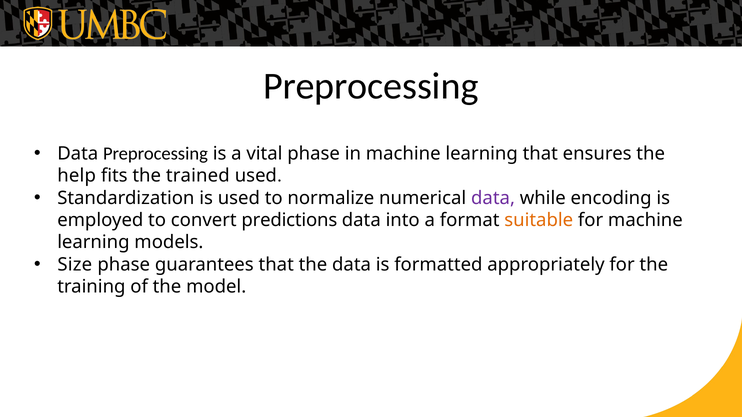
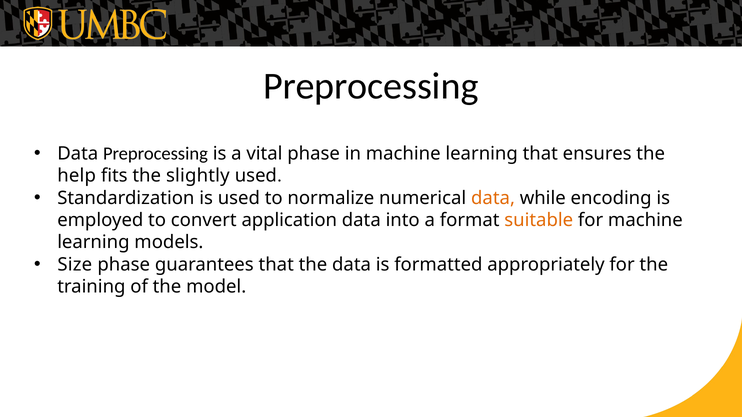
trained: trained -> slightly
data at (493, 198) colour: purple -> orange
predictions: predictions -> application
